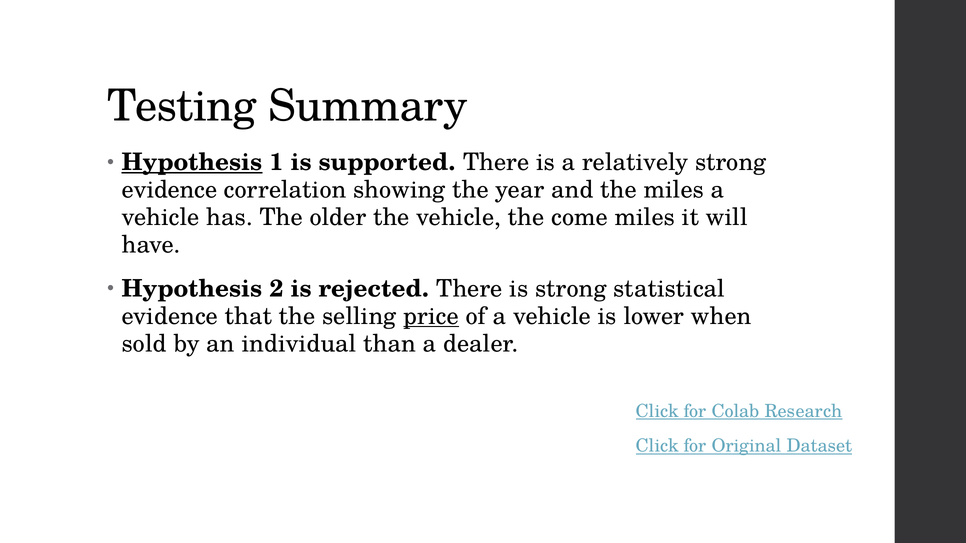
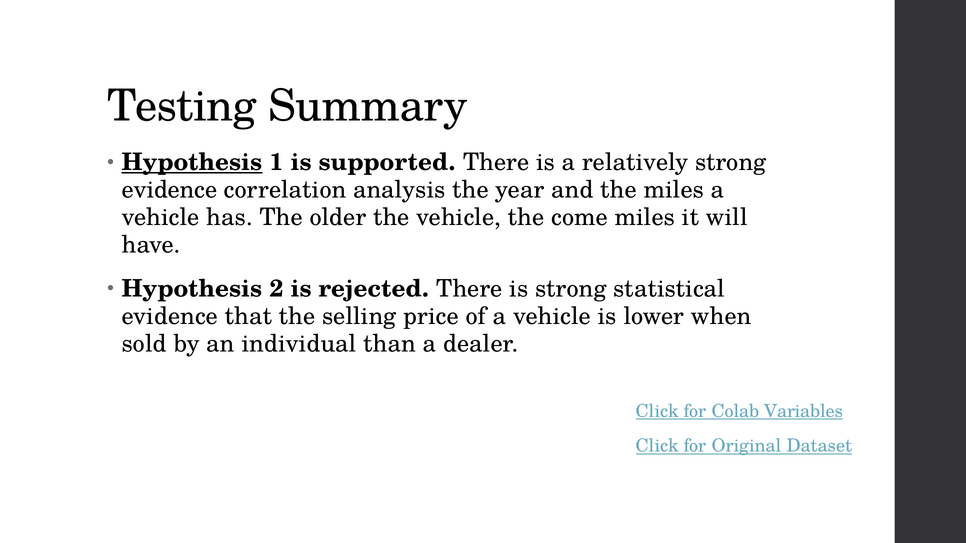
showing: showing -> analysis
price underline: present -> none
Research: Research -> Variables
